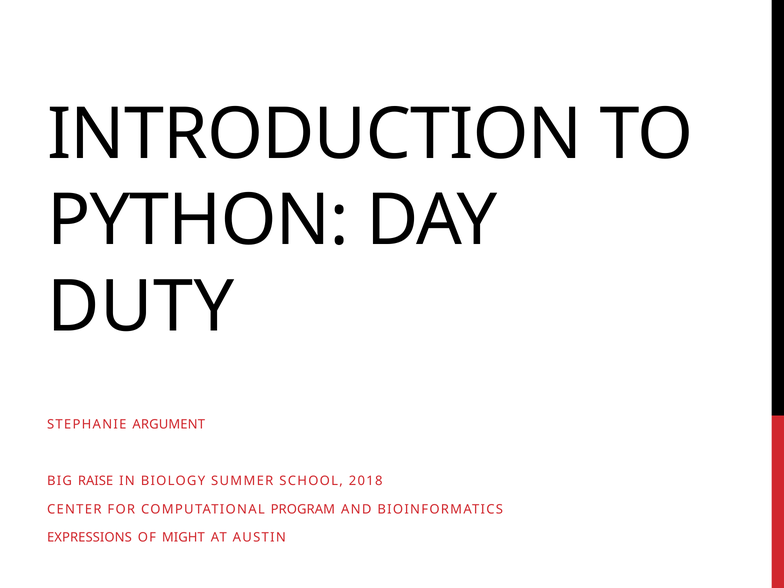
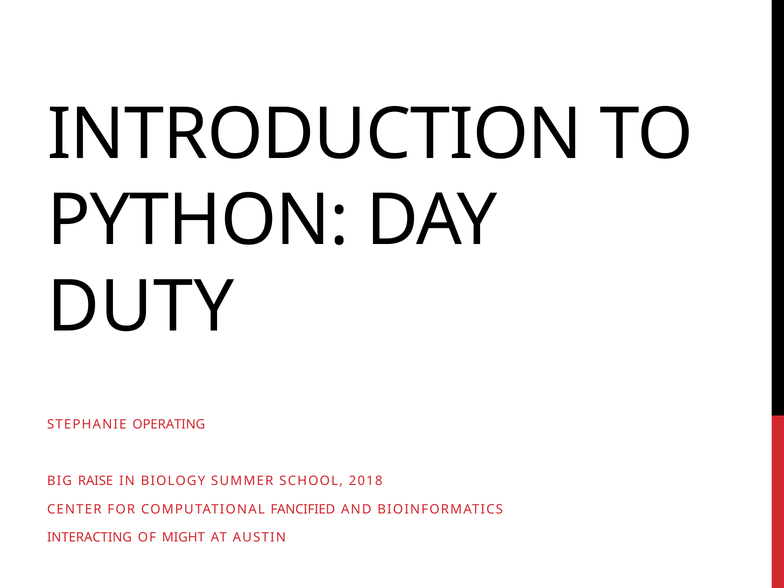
ARGUMENT: ARGUMENT -> OPERATING
PROGRAM: PROGRAM -> FANCIFIED
EXPRESSIONS: EXPRESSIONS -> INTERACTING
